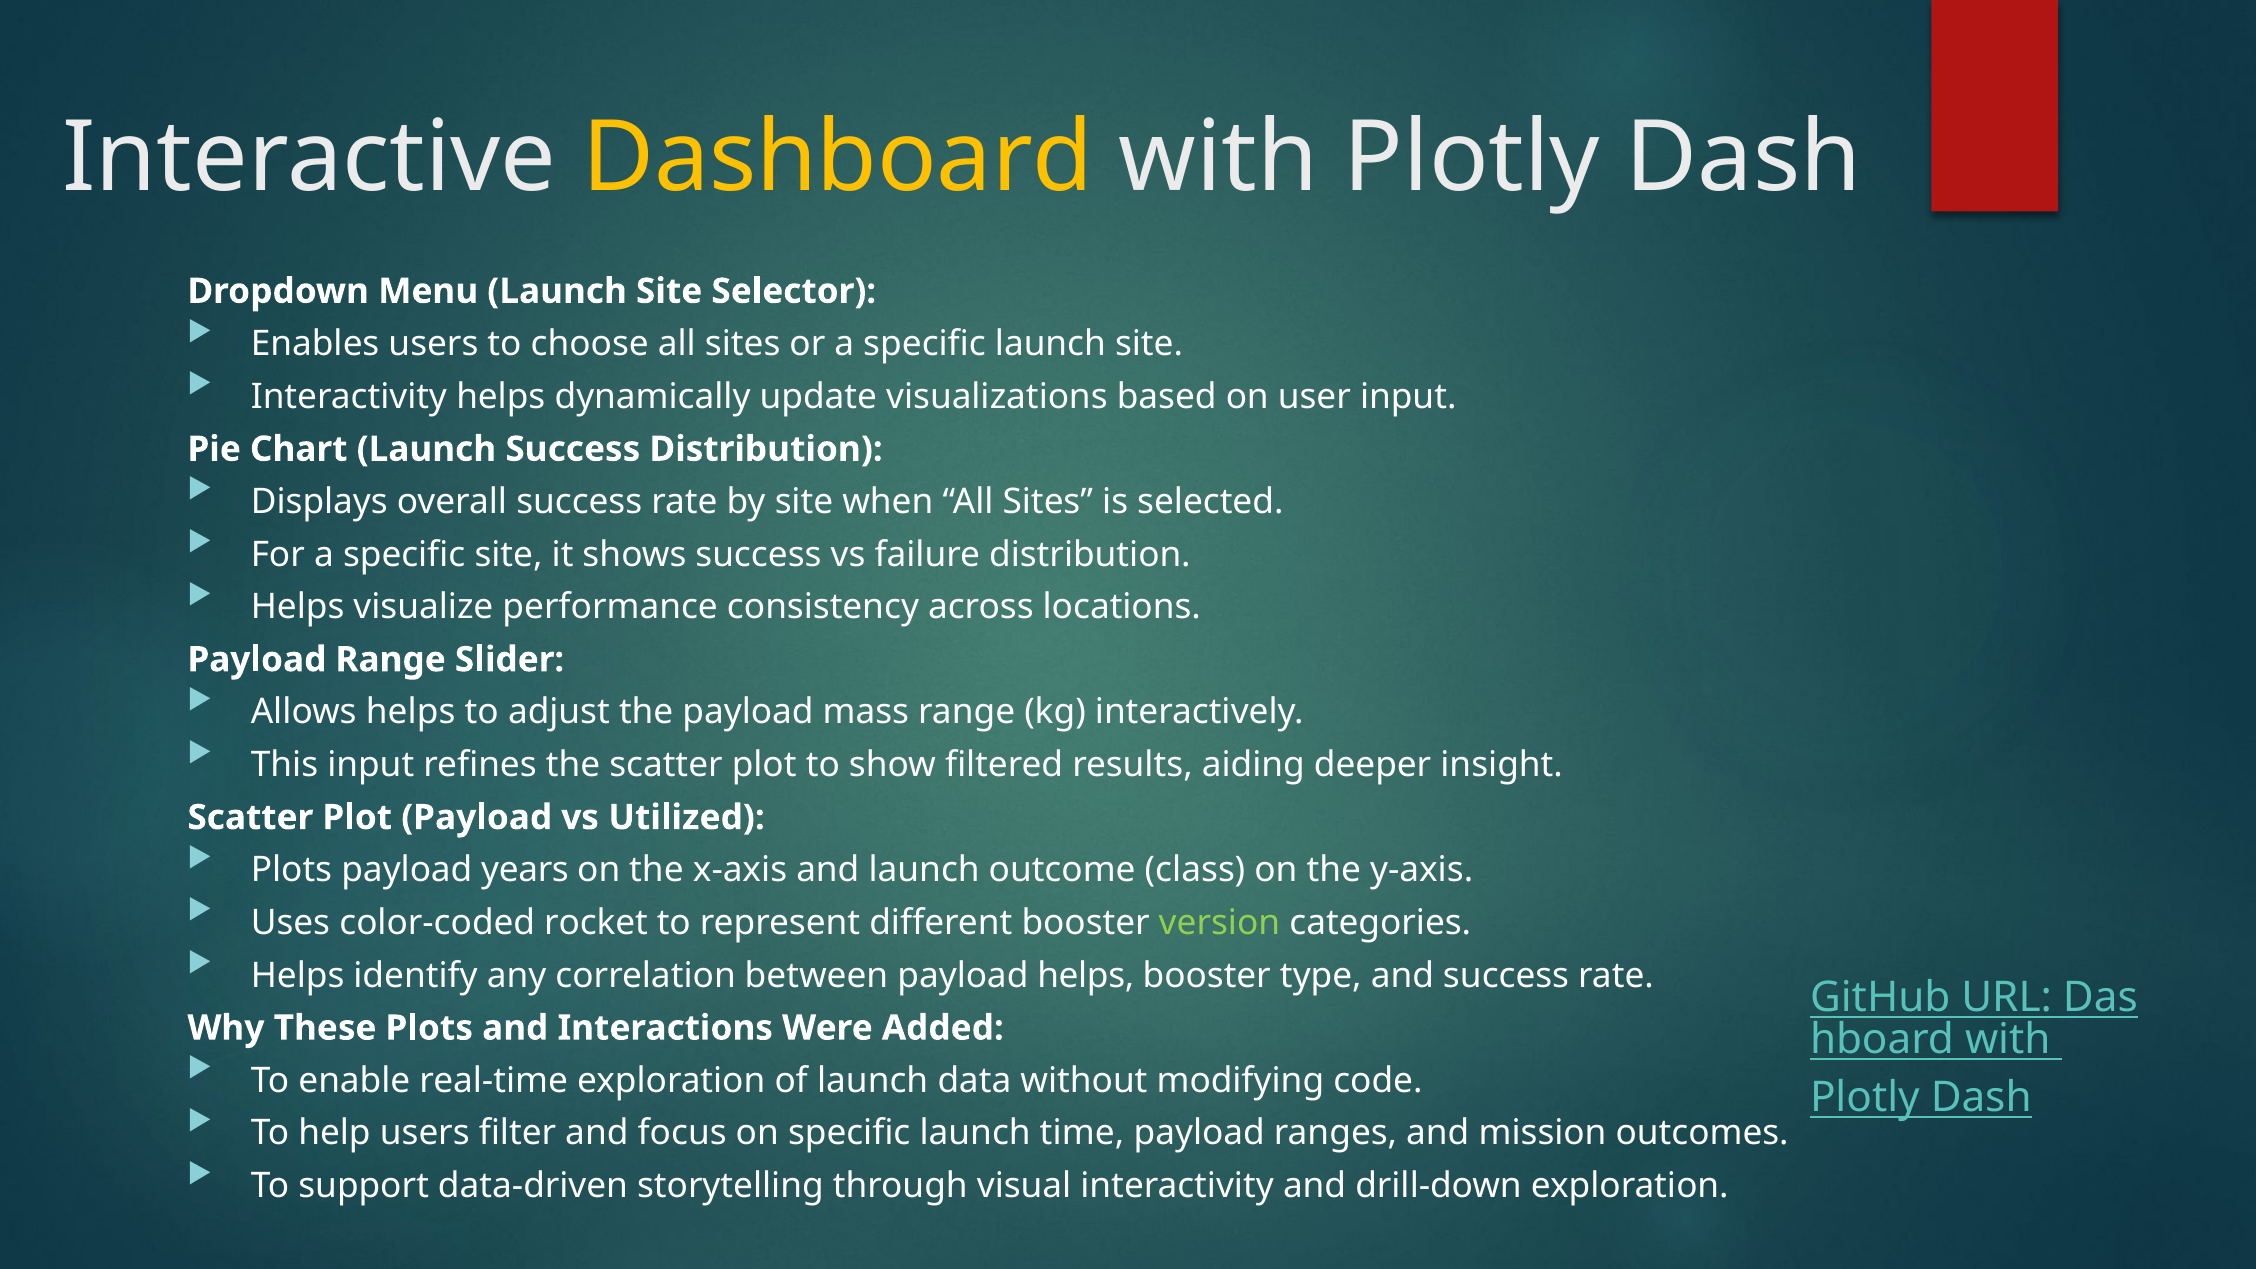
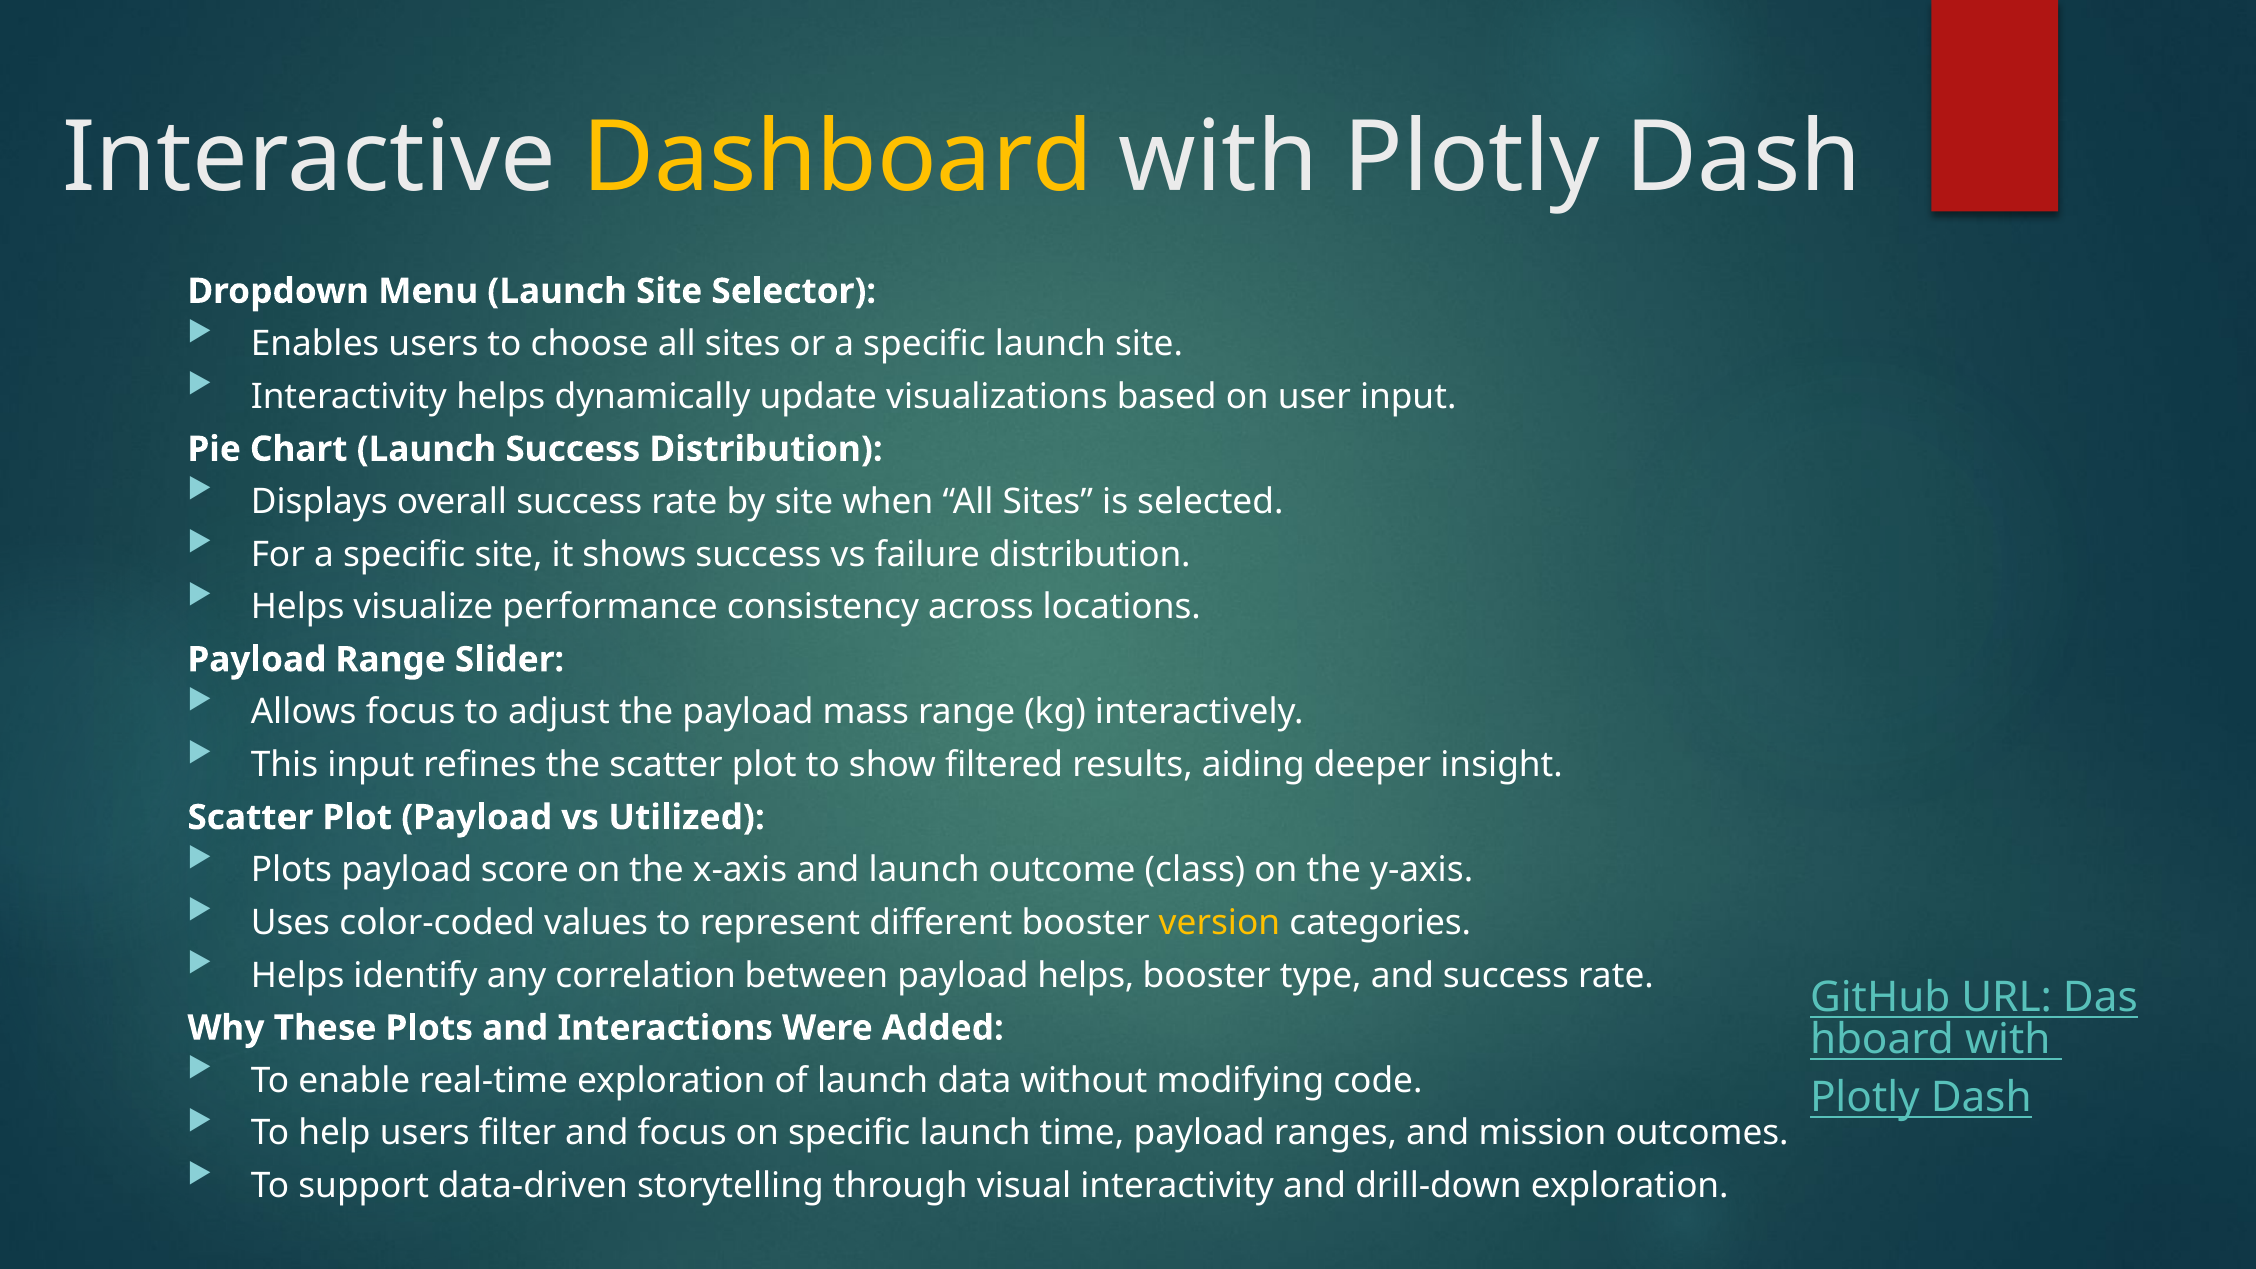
Allows helps: helps -> focus
years: years -> score
rocket: rocket -> values
version colour: light green -> yellow
